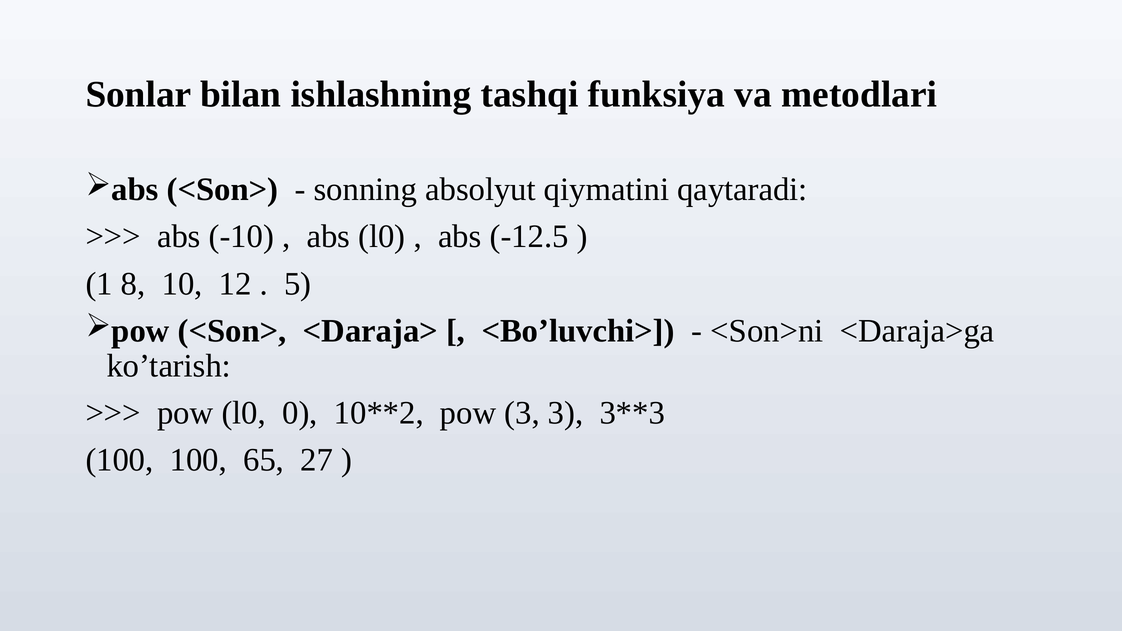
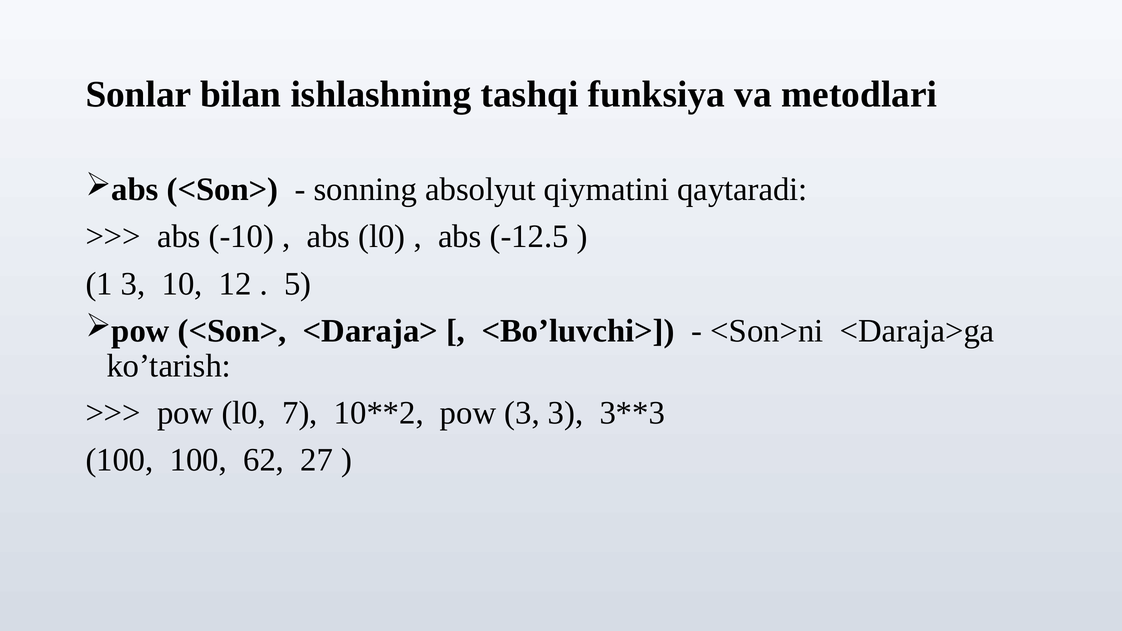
1 8: 8 -> 3
0: 0 -> 7
65: 65 -> 62
